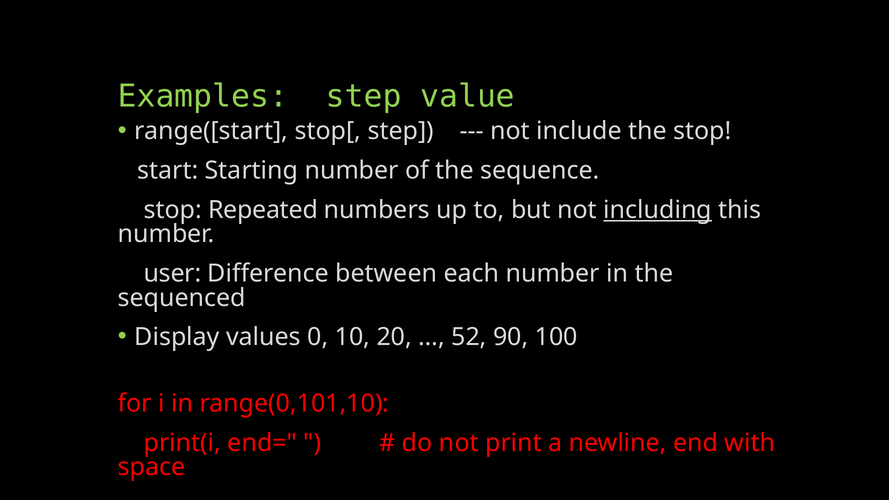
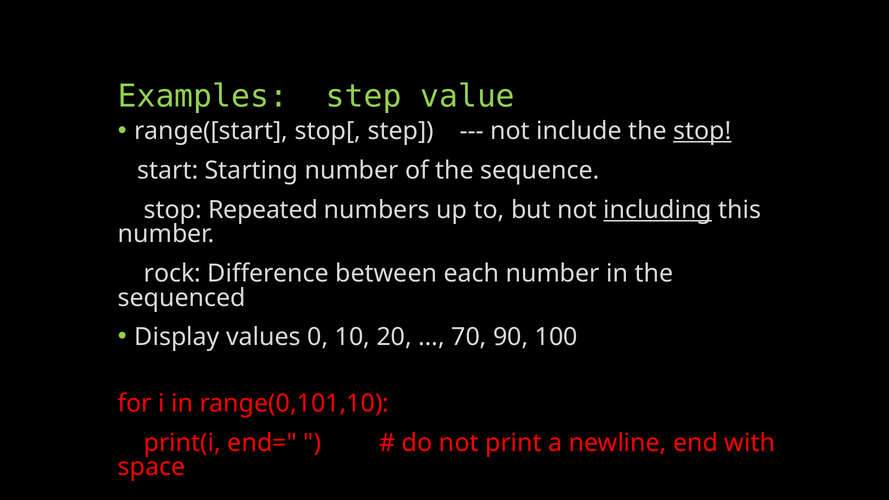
stop at (702, 131) underline: none -> present
user: user -> rock
52: 52 -> 70
